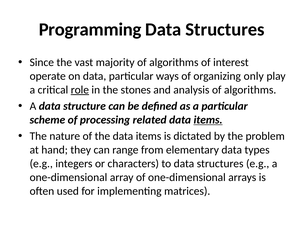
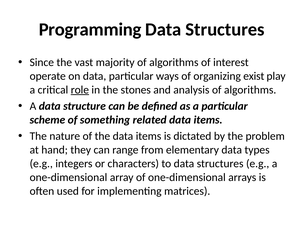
only: only -> exist
processing: processing -> something
items at (208, 120) underline: present -> none
